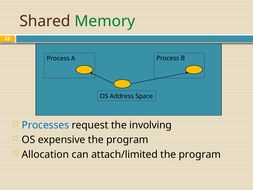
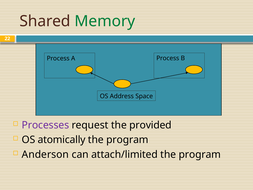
Processes colour: blue -> purple
involving: involving -> provided
expensive: expensive -> atomically
Allocation: Allocation -> Anderson
